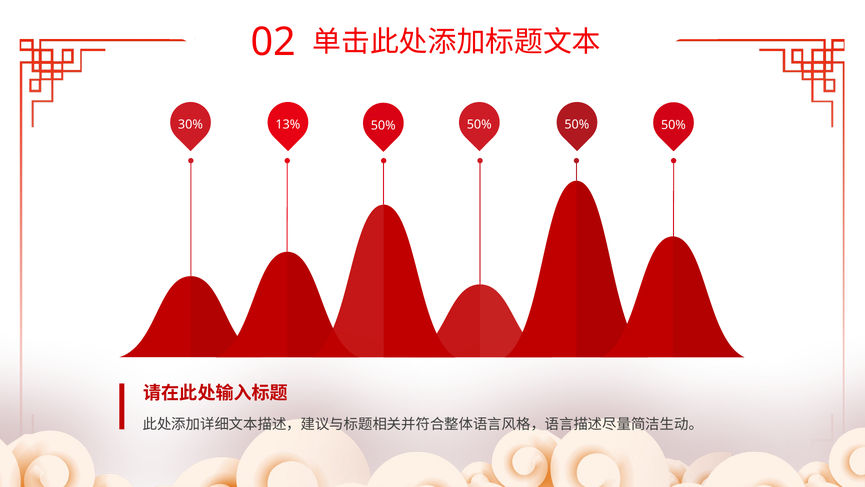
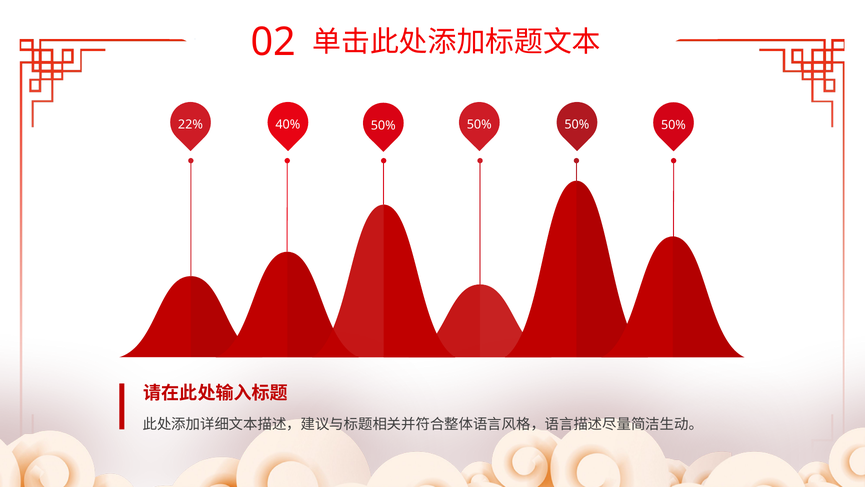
30%: 30% -> 22%
13%: 13% -> 40%
